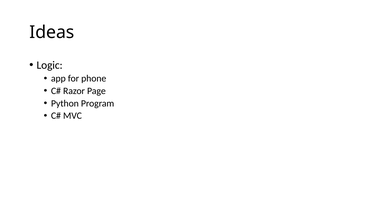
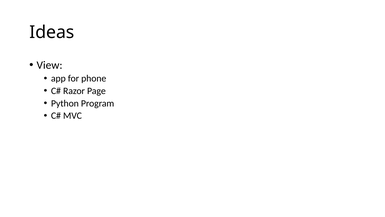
Logic: Logic -> View
